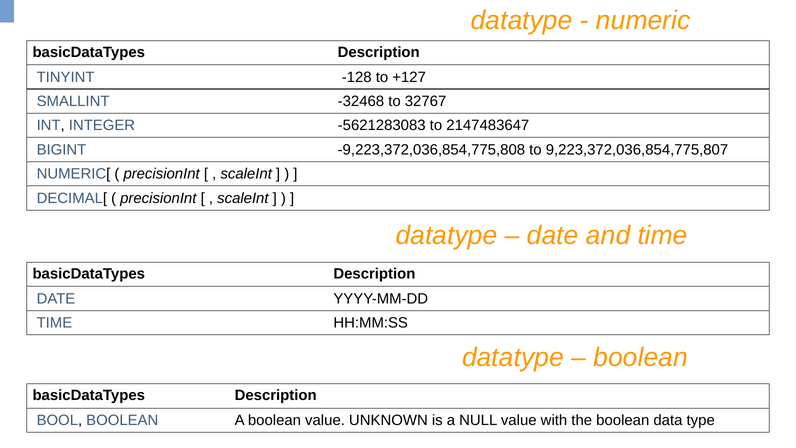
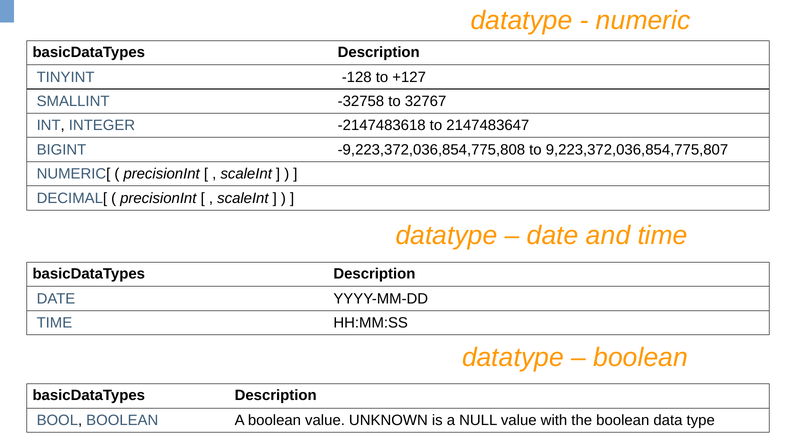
-32468: -32468 -> -32758
-5621283083: -5621283083 -> -2147483618
